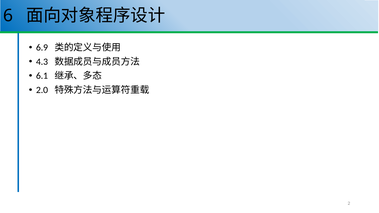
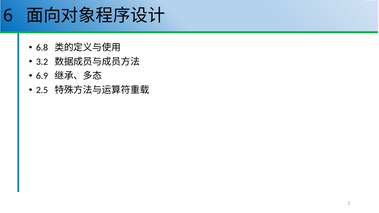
6.9: 6.9 -> 6.8
4.3: 4.3 -> 3.2
6.1: 6.1 -> 6.9
2.0: 2.0 -> 2.5
